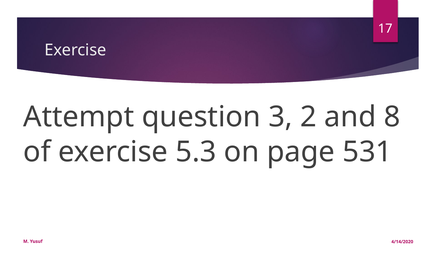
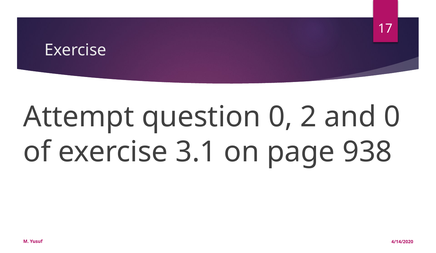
question 3: 3 -> 0
and 8: 8 -> 0
5.3: 5.3 -> 3.1
531: 531 -> 938
